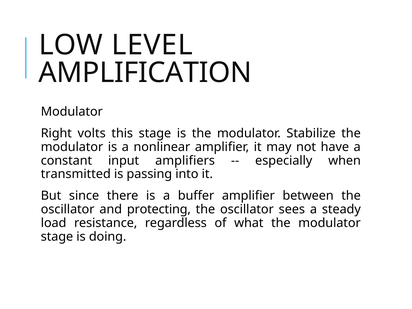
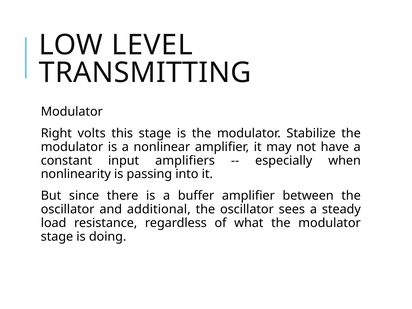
AMPLIFICATION: AMPLIFICATION -> TRANSMITTING
transmitted: transmitted -> nonlinearity
protecting: protecting -> additional
